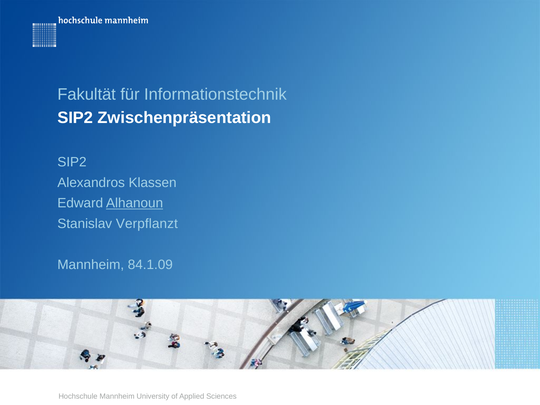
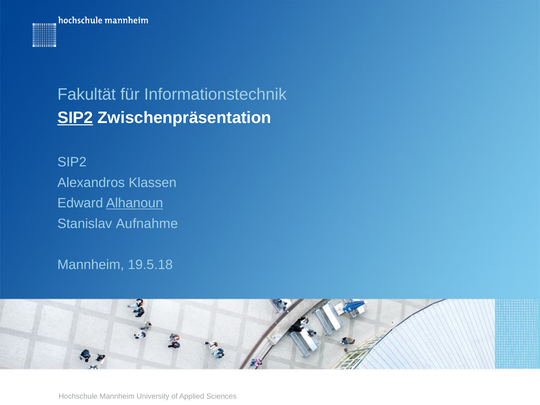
SIP2 at (75, 118) underline: none -> present
Verpflanzt: Verpflanzt -> Aufnahme
84.1.09: 84.1.09 -> 19.5.18
